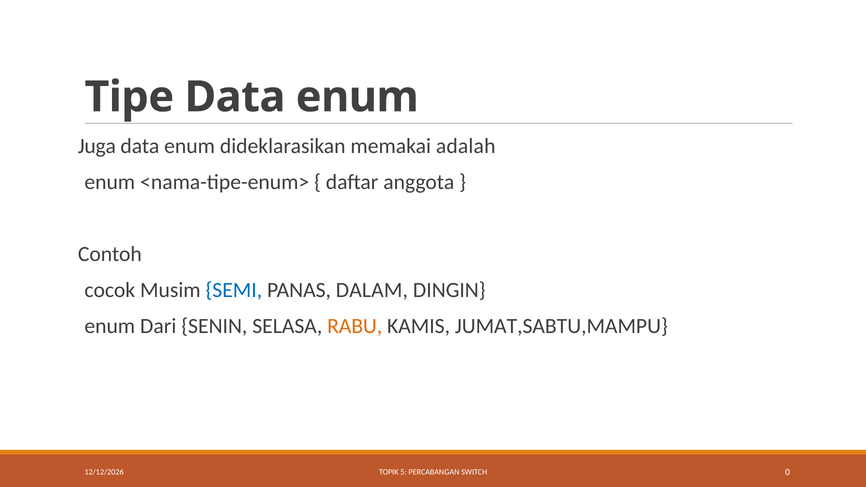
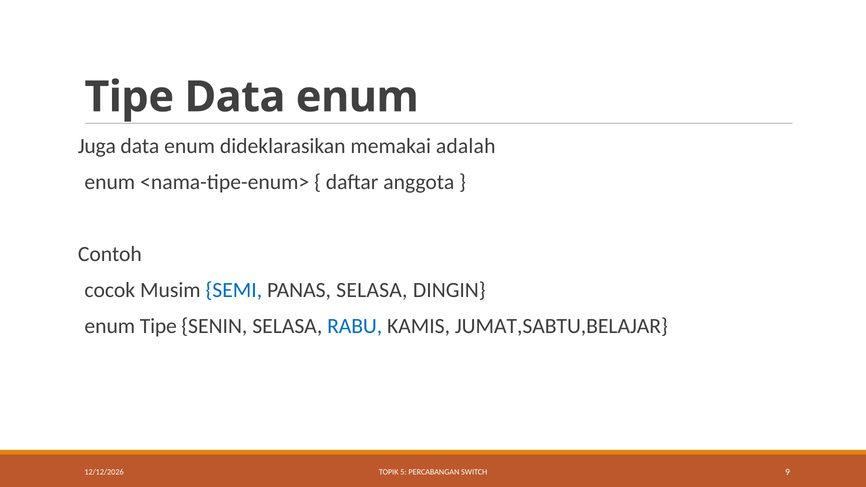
PANAS DALAM: DALAM -> SELASA
enum Dari: Dari -> Tipe
RABU colour: orange -> blue
JUMAT,SABTU,MAMPU: JUMAT,SABTU,MAMPU -> JUMAT,SABTU,BELAJAR
0: 0 -> 9
